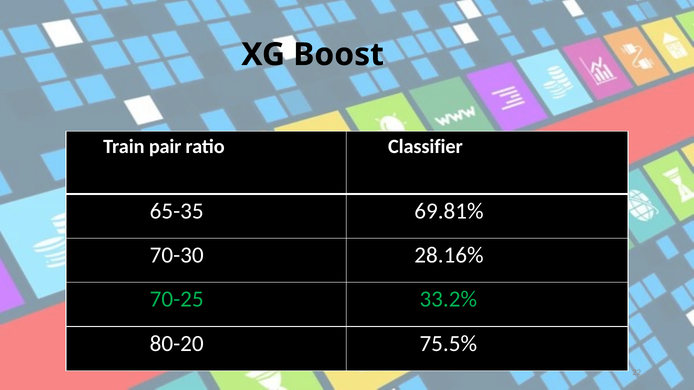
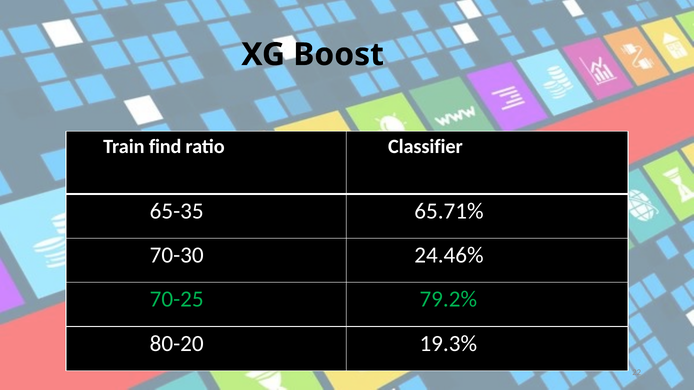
pair: pair -> find
69.81%: 69.81% -> 65.71%
28.16%: 28.16% -> 24.46%
33.2%: 33.2% -> 79.2%
75.5%: 75.5% -> 19.3%
